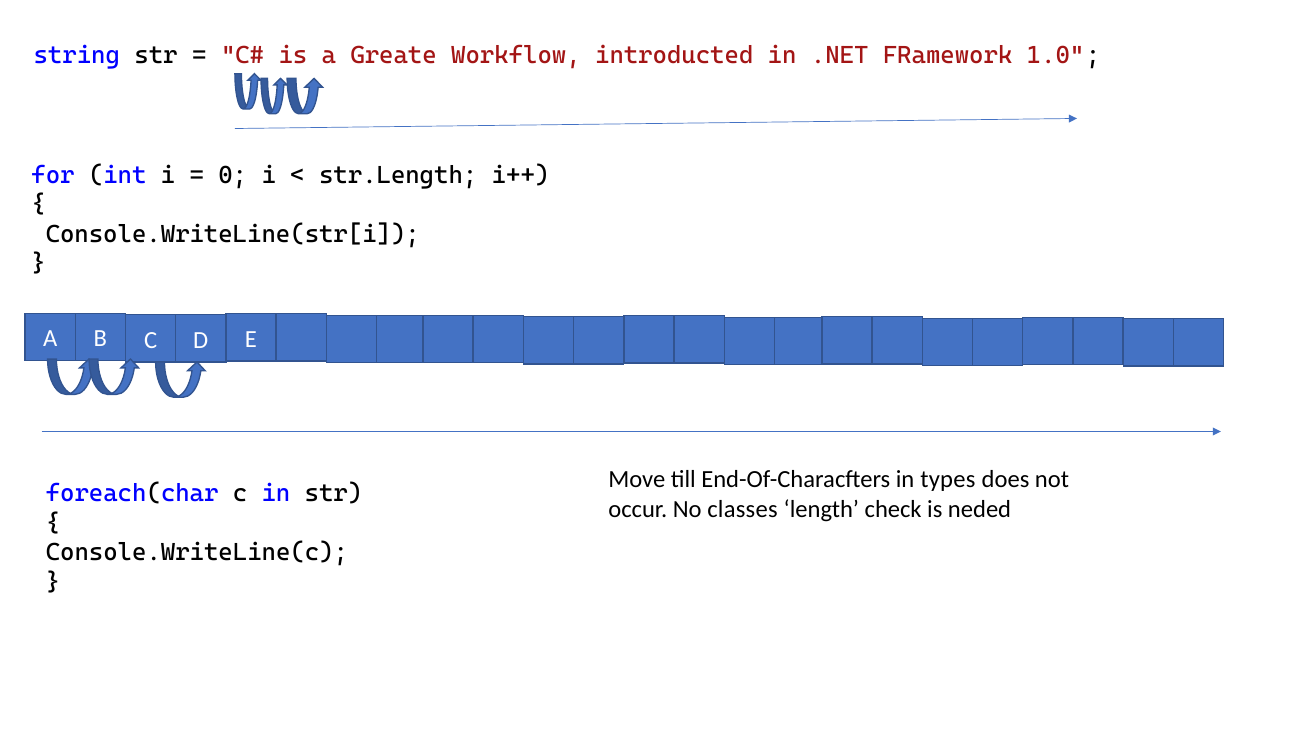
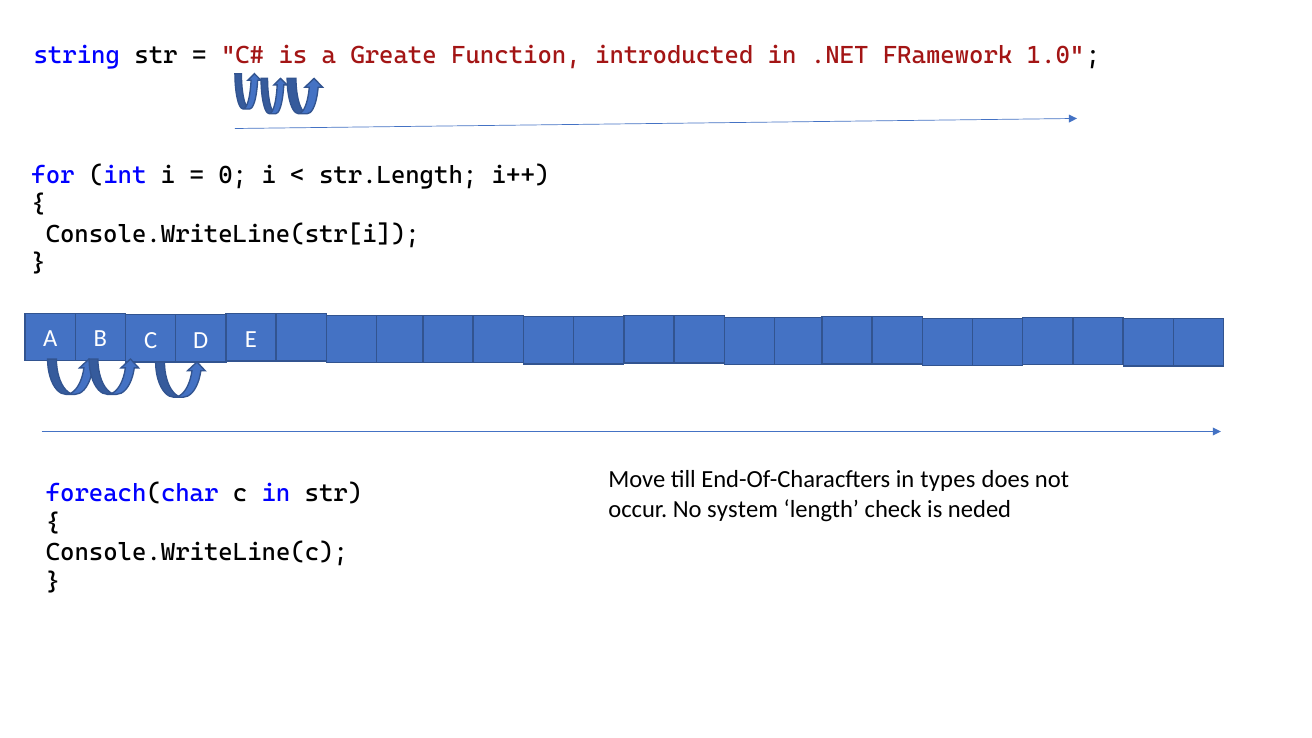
Workflow: Workflow -> Function
classes: classes -> system
